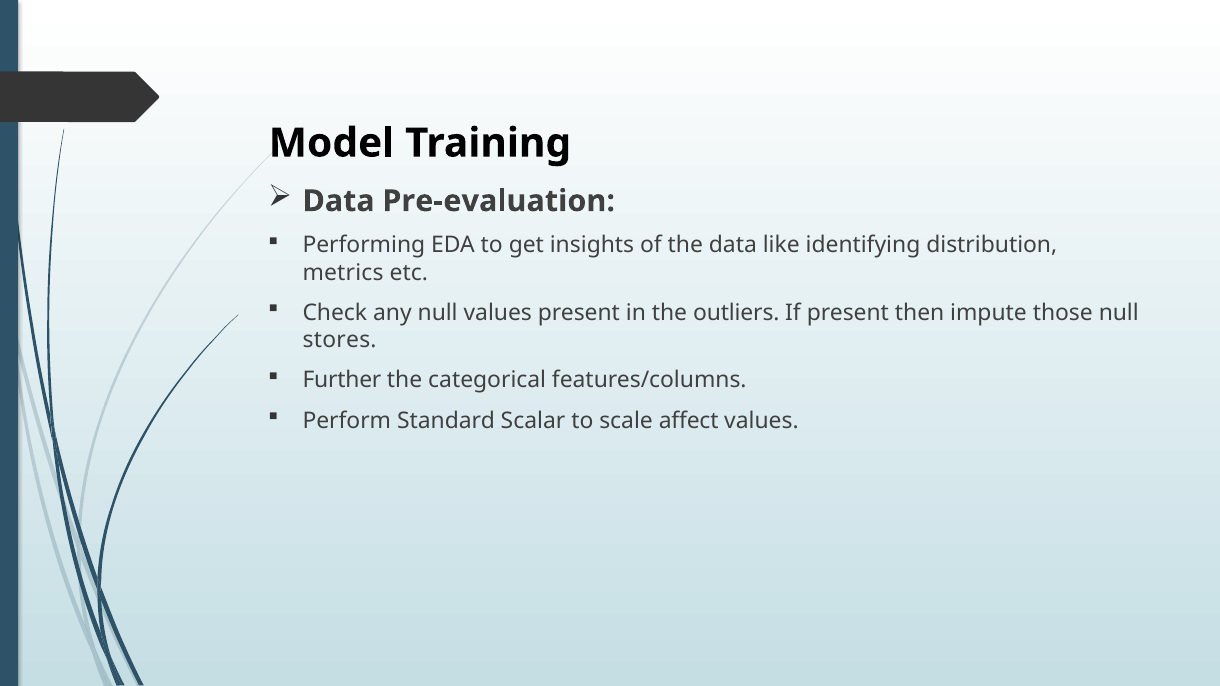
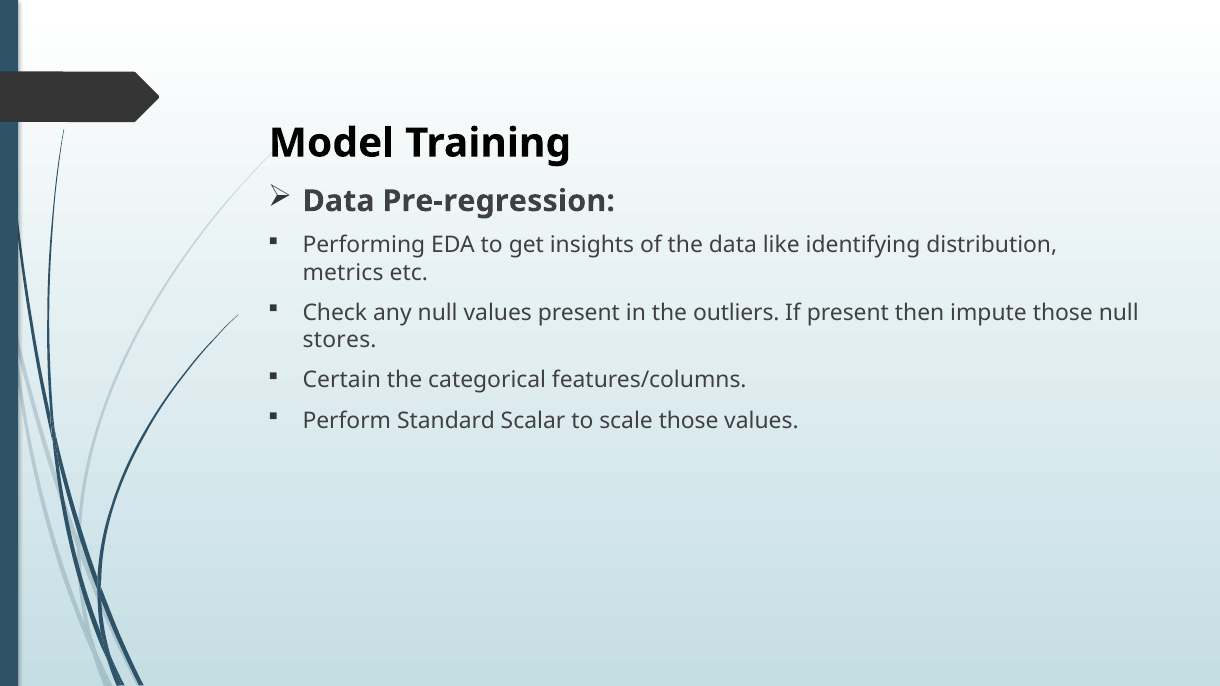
Pre-evaluation: Pre-evaluation -> Pre-regression
Further: Further -> Certain
scale affect: affect -> those
